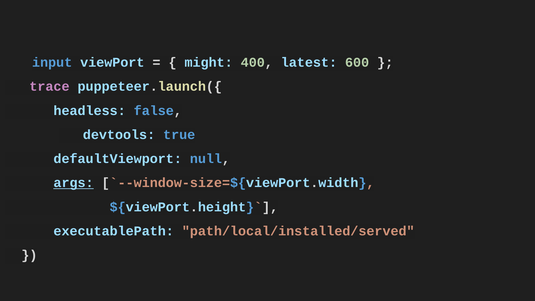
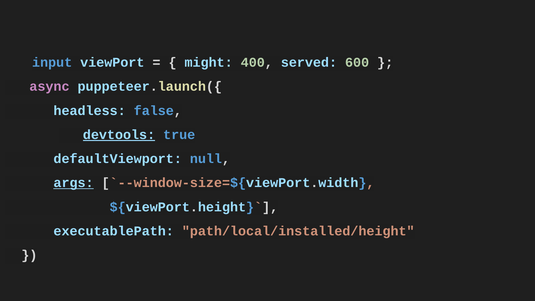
latest: latest -> served
trace: trace -> async
devtools underline: none -> present
path/local/installed/served: path/local/installed/served -> path/local/installed/height
